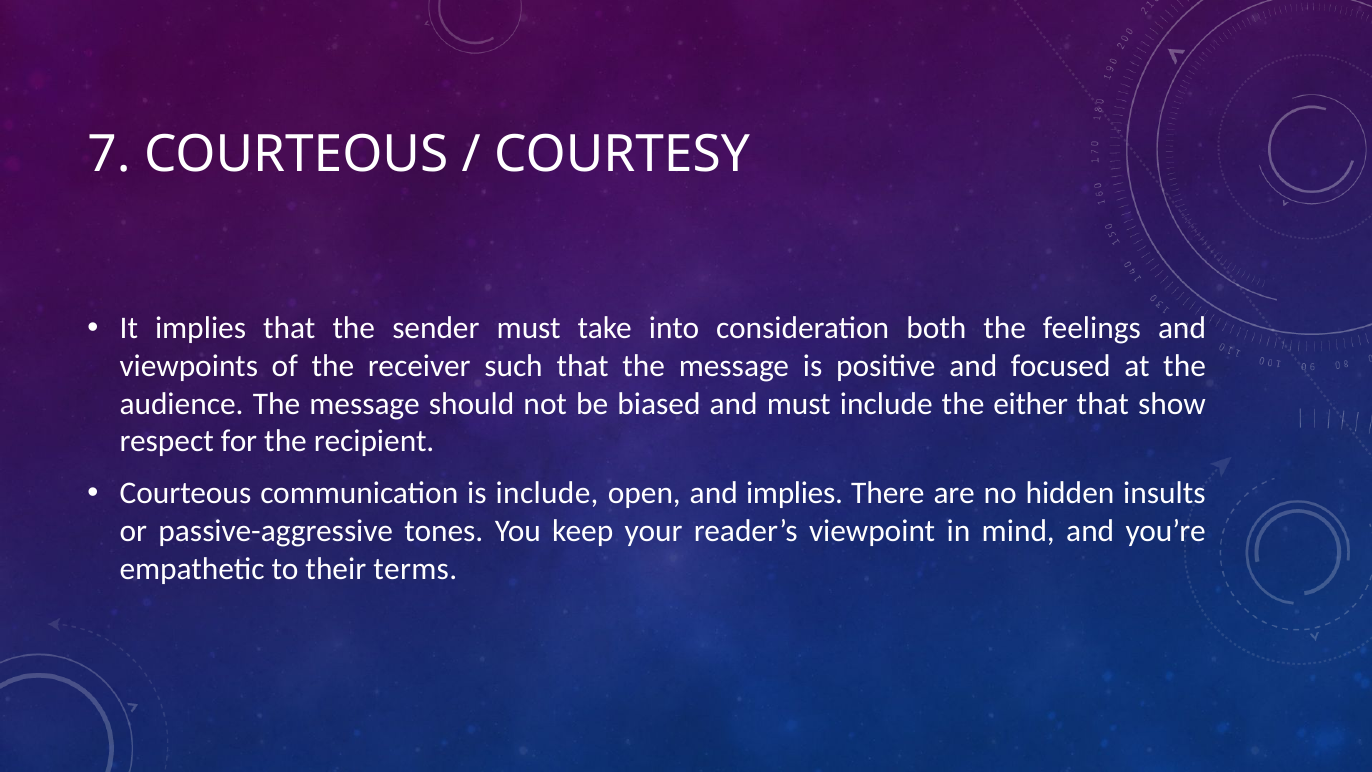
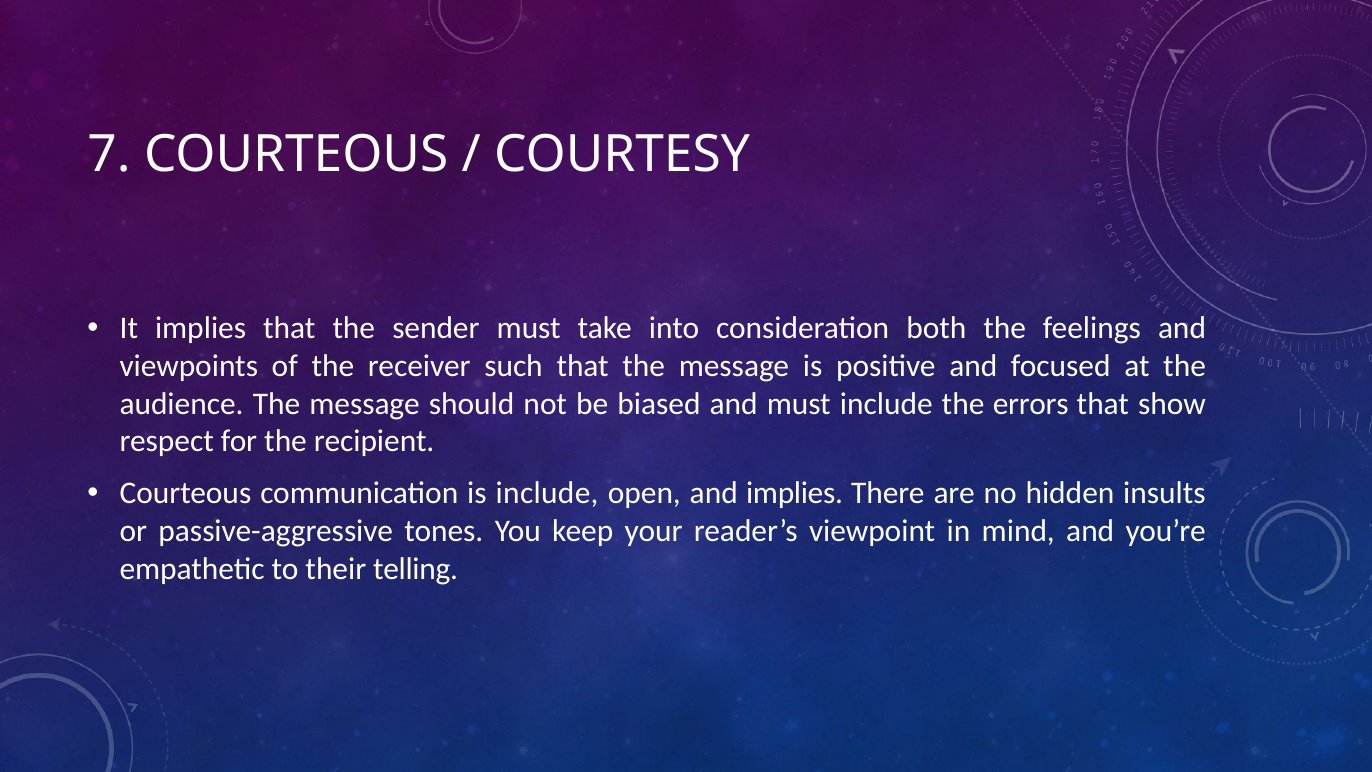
either: either -> errors
terms: terms -> telling
